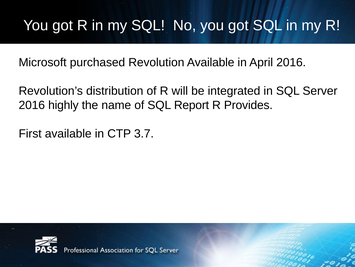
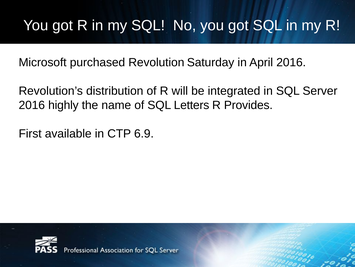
Revolution Available: Available -> Saturday
Report: Report -> Letters
3.7: 3.7 -> 6.9
